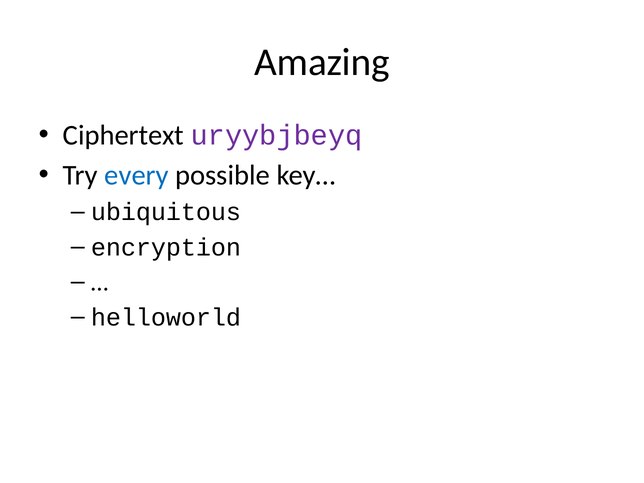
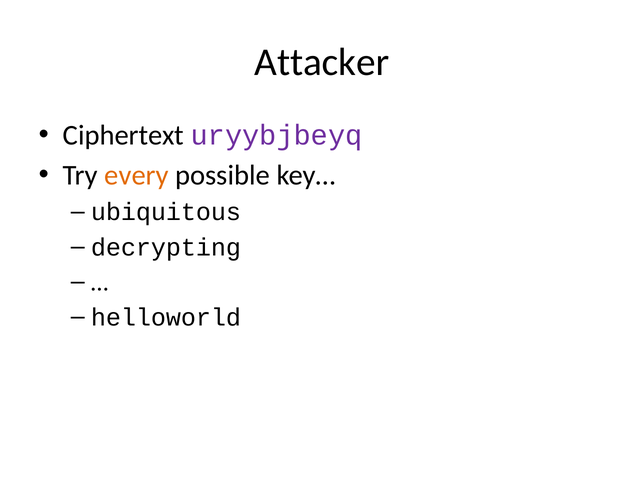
Amazing: Amazing -> Attacker
every colour: blue -> orange
encryption: encryption -> decrypting
